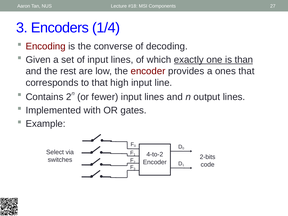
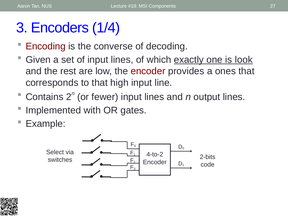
than: than -> look
